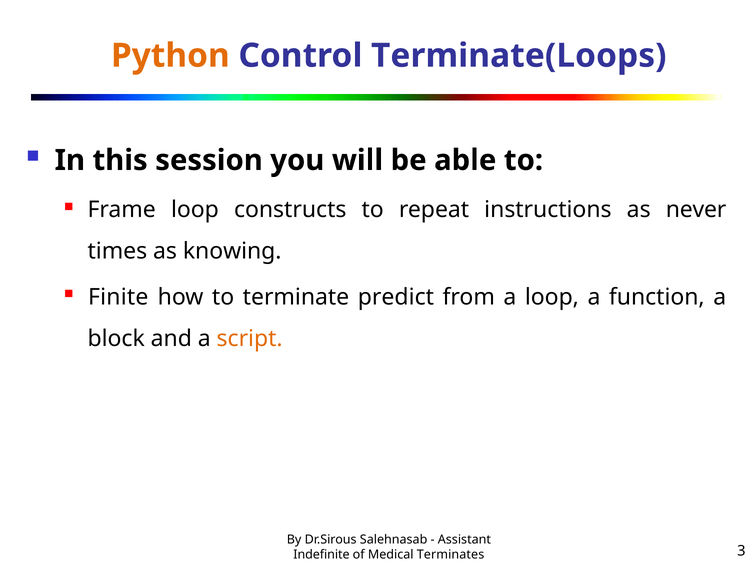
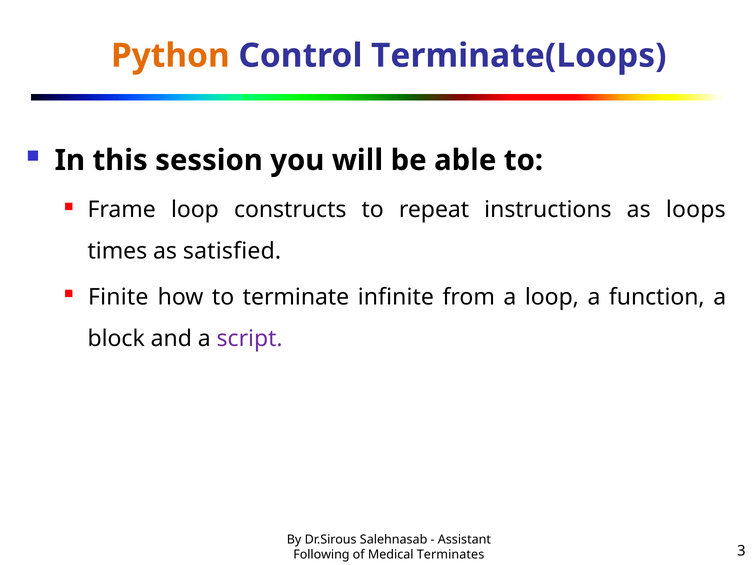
never: never -> loops
knowing: knowing -> satisfied
predict: predict -> infinite
script colour: orange -> purple
Indefinite: Indefinite -> Following
